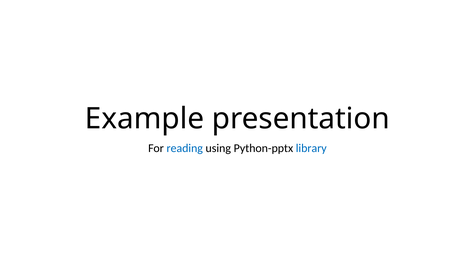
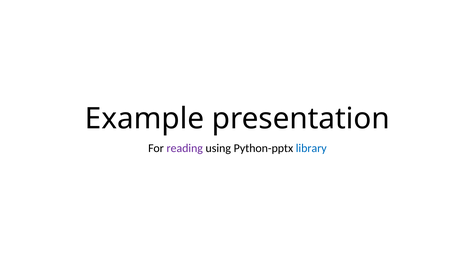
reading colour: blue -> purple
